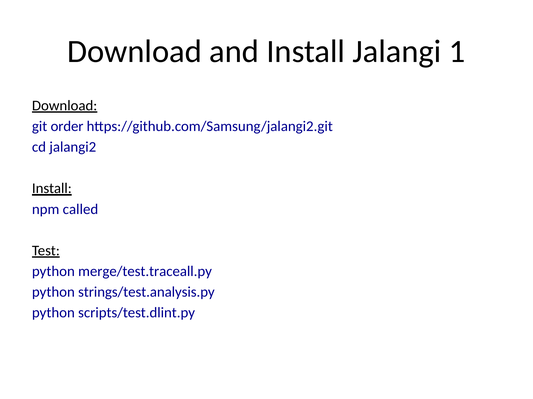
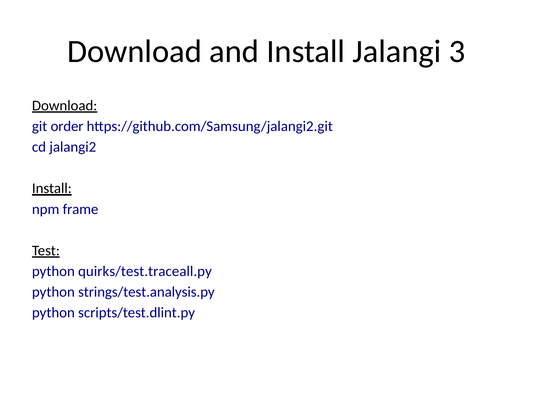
1: 1 -> 3
called: called -> frame
merge/test.traceall.py: merge/test.traceall.py -> quirks/test.traceall.py
